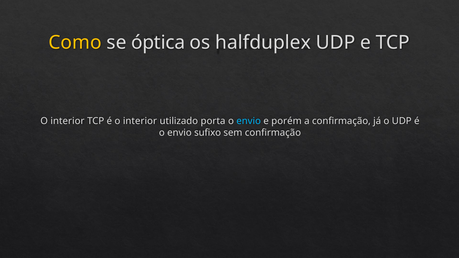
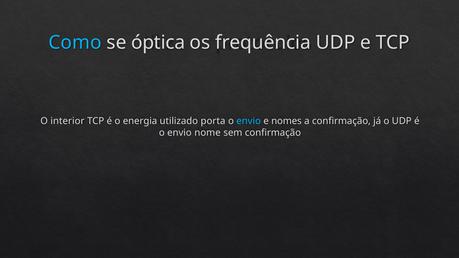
Como colour: yellow -> light blue
halfduplex: halfduplex -> frequência
é o interior: interior -> energia
porém: porém -> nomes
sufixo: sufixo -> nome
